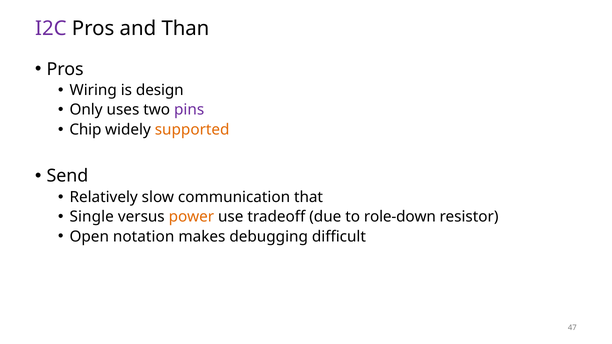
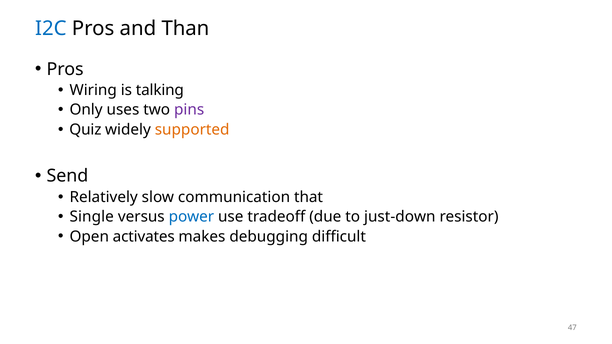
I2C colour: purple -> blue
design: design -> talking
Chip: Chip -> Quiz
power colour: orange -> blue
role-down: role-down -> just-down
notation: notation -> activates
